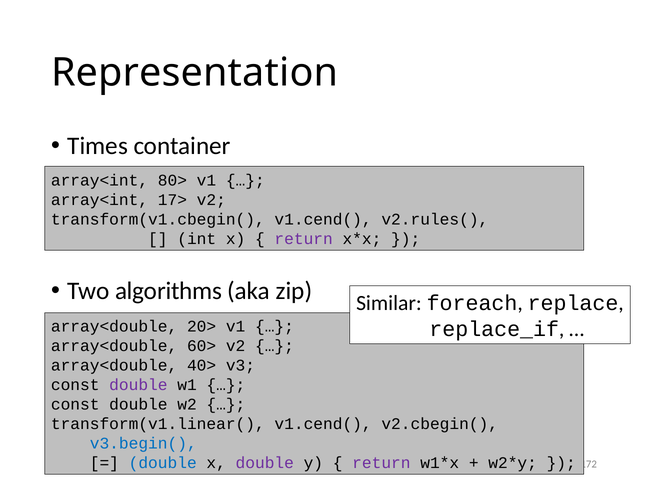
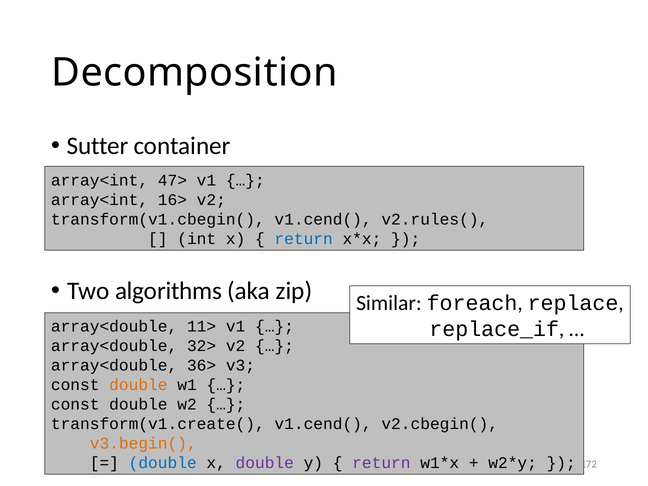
Representation: Representation -> Decomposition
Times: Times -> Sutter
80>: 80> -> 47>
17>: 17> -> 16>
return at (304, 239) colour: purple -> blue
20>: 20> -> 11>
60>: 60> -> 32>
40>: 40> -> 36>
double at (138, 385) colour: purple -> orange
transform(v1.linear(: transform(v1.linear( -> transform(v1.create(
v3.begin( colour: blue -> orange
